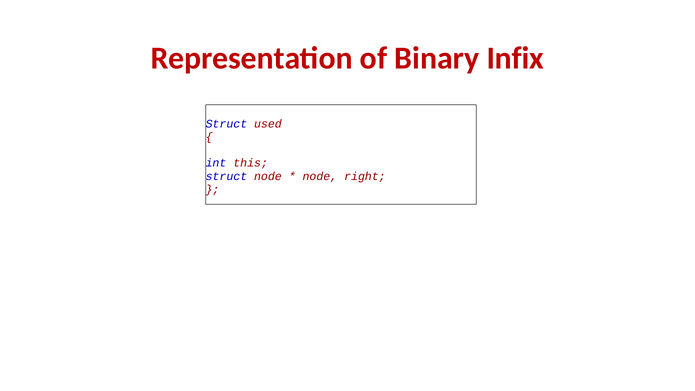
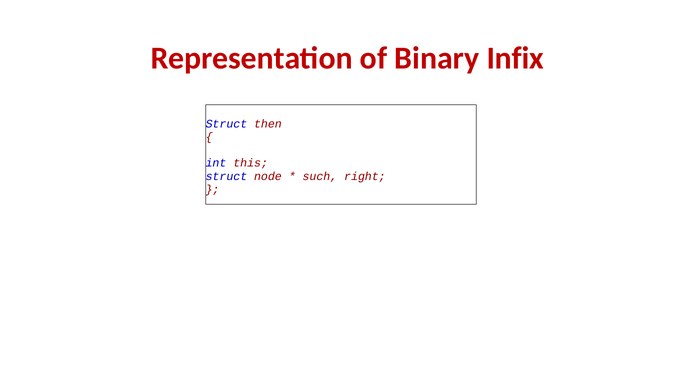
used: used -> then
node at (320, 176): node -> such
